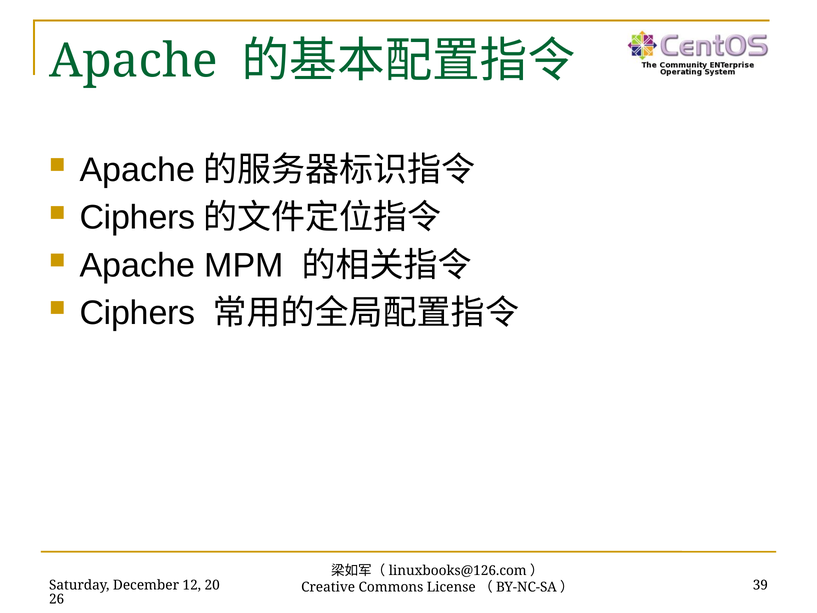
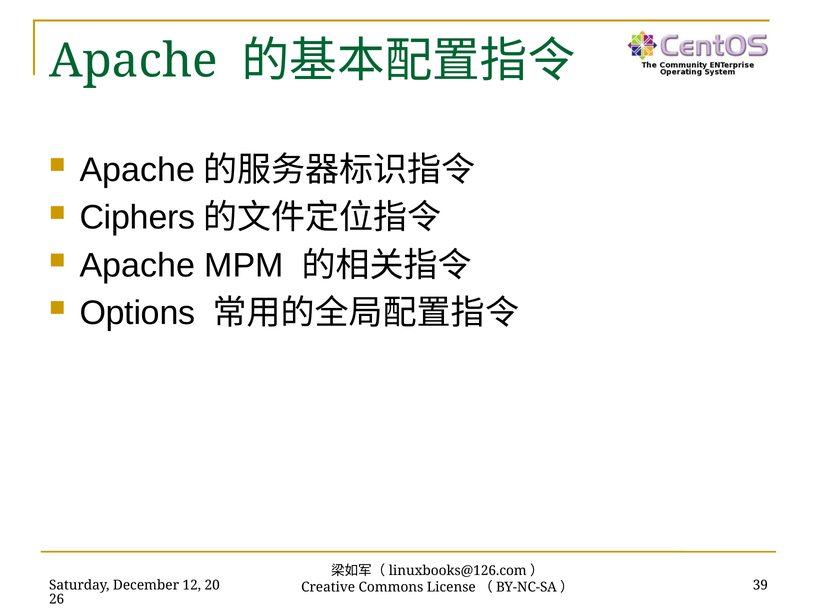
Ciphers at (137, 313): Ciphers -> Options
